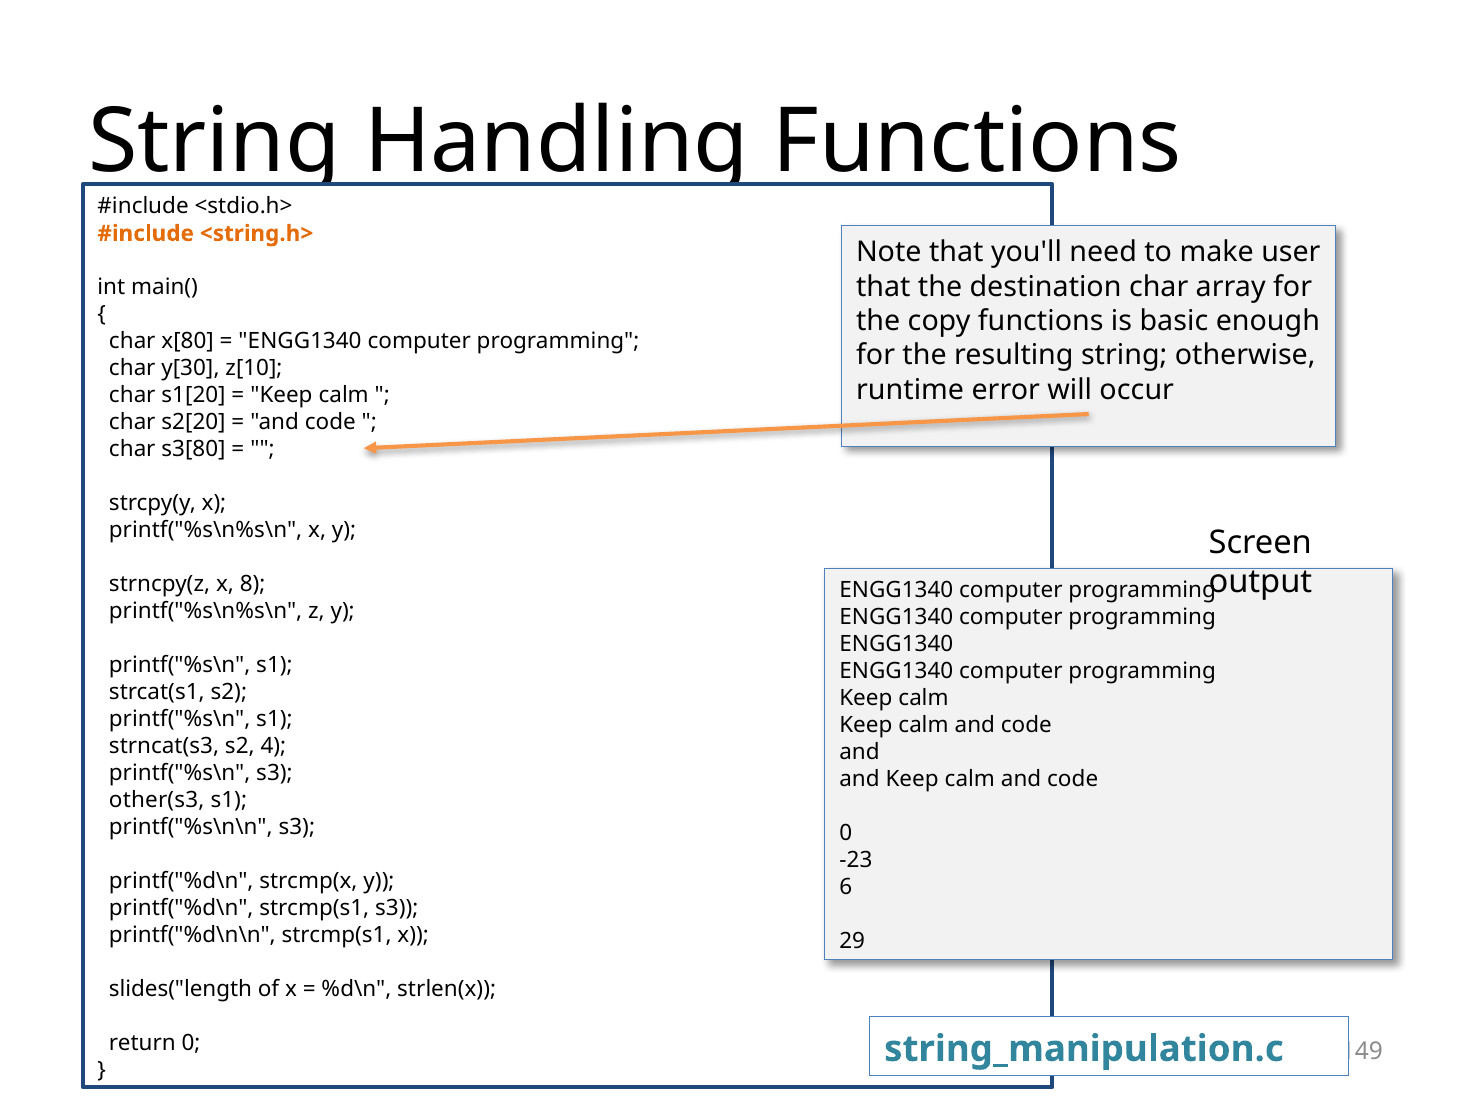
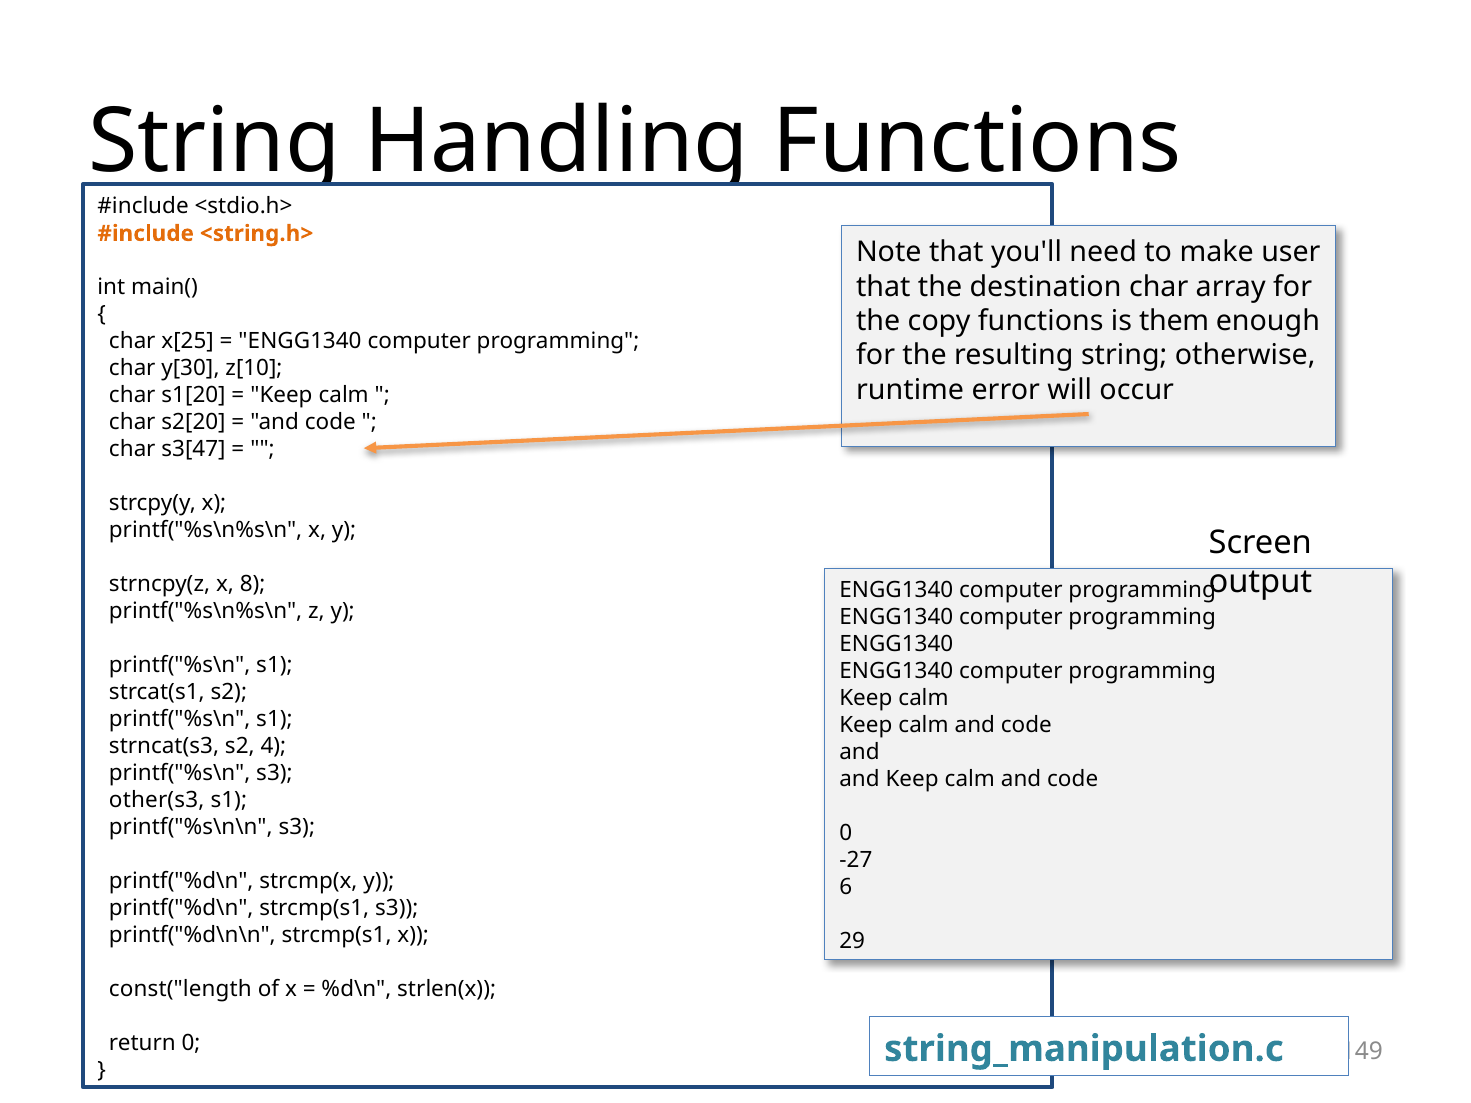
basic: basic -> them
x[80: x[80 -> x[25
s3[80: s3[80 -> s3[47
-23: -23 -> -27
slides("length: slides("length -> const("length
